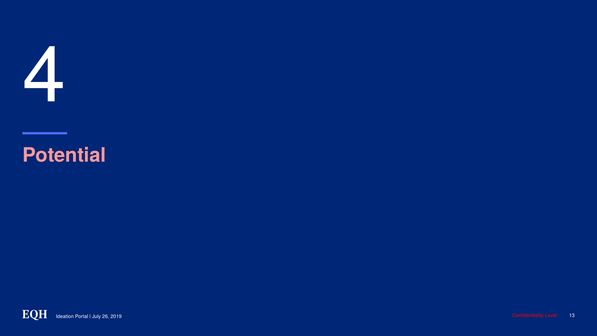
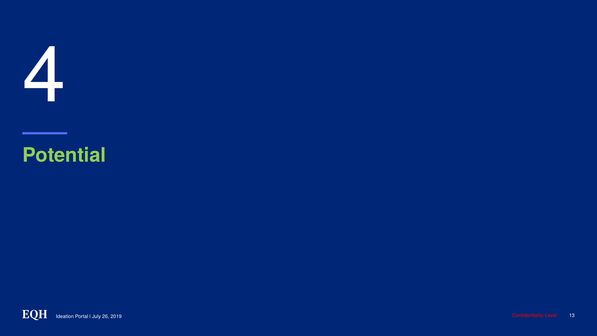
Potential colour: pink -> light green
